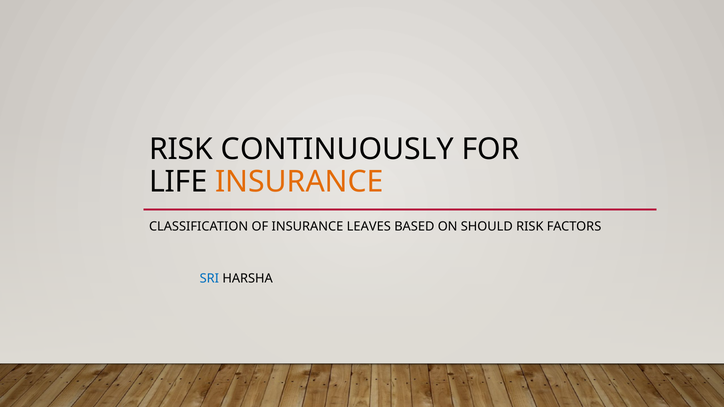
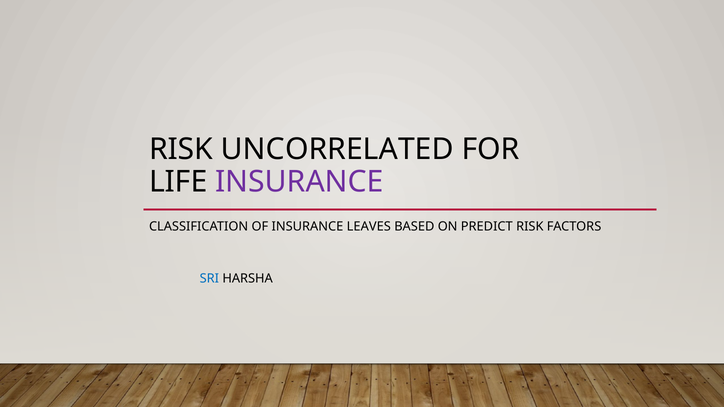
CONTINUOUSLY: CONTINUOUSLY -> UNCORRELATED
INSURANCE at (299, 182) colour: orange -> purple
SHOULD: SHOULD -> PREDICT
